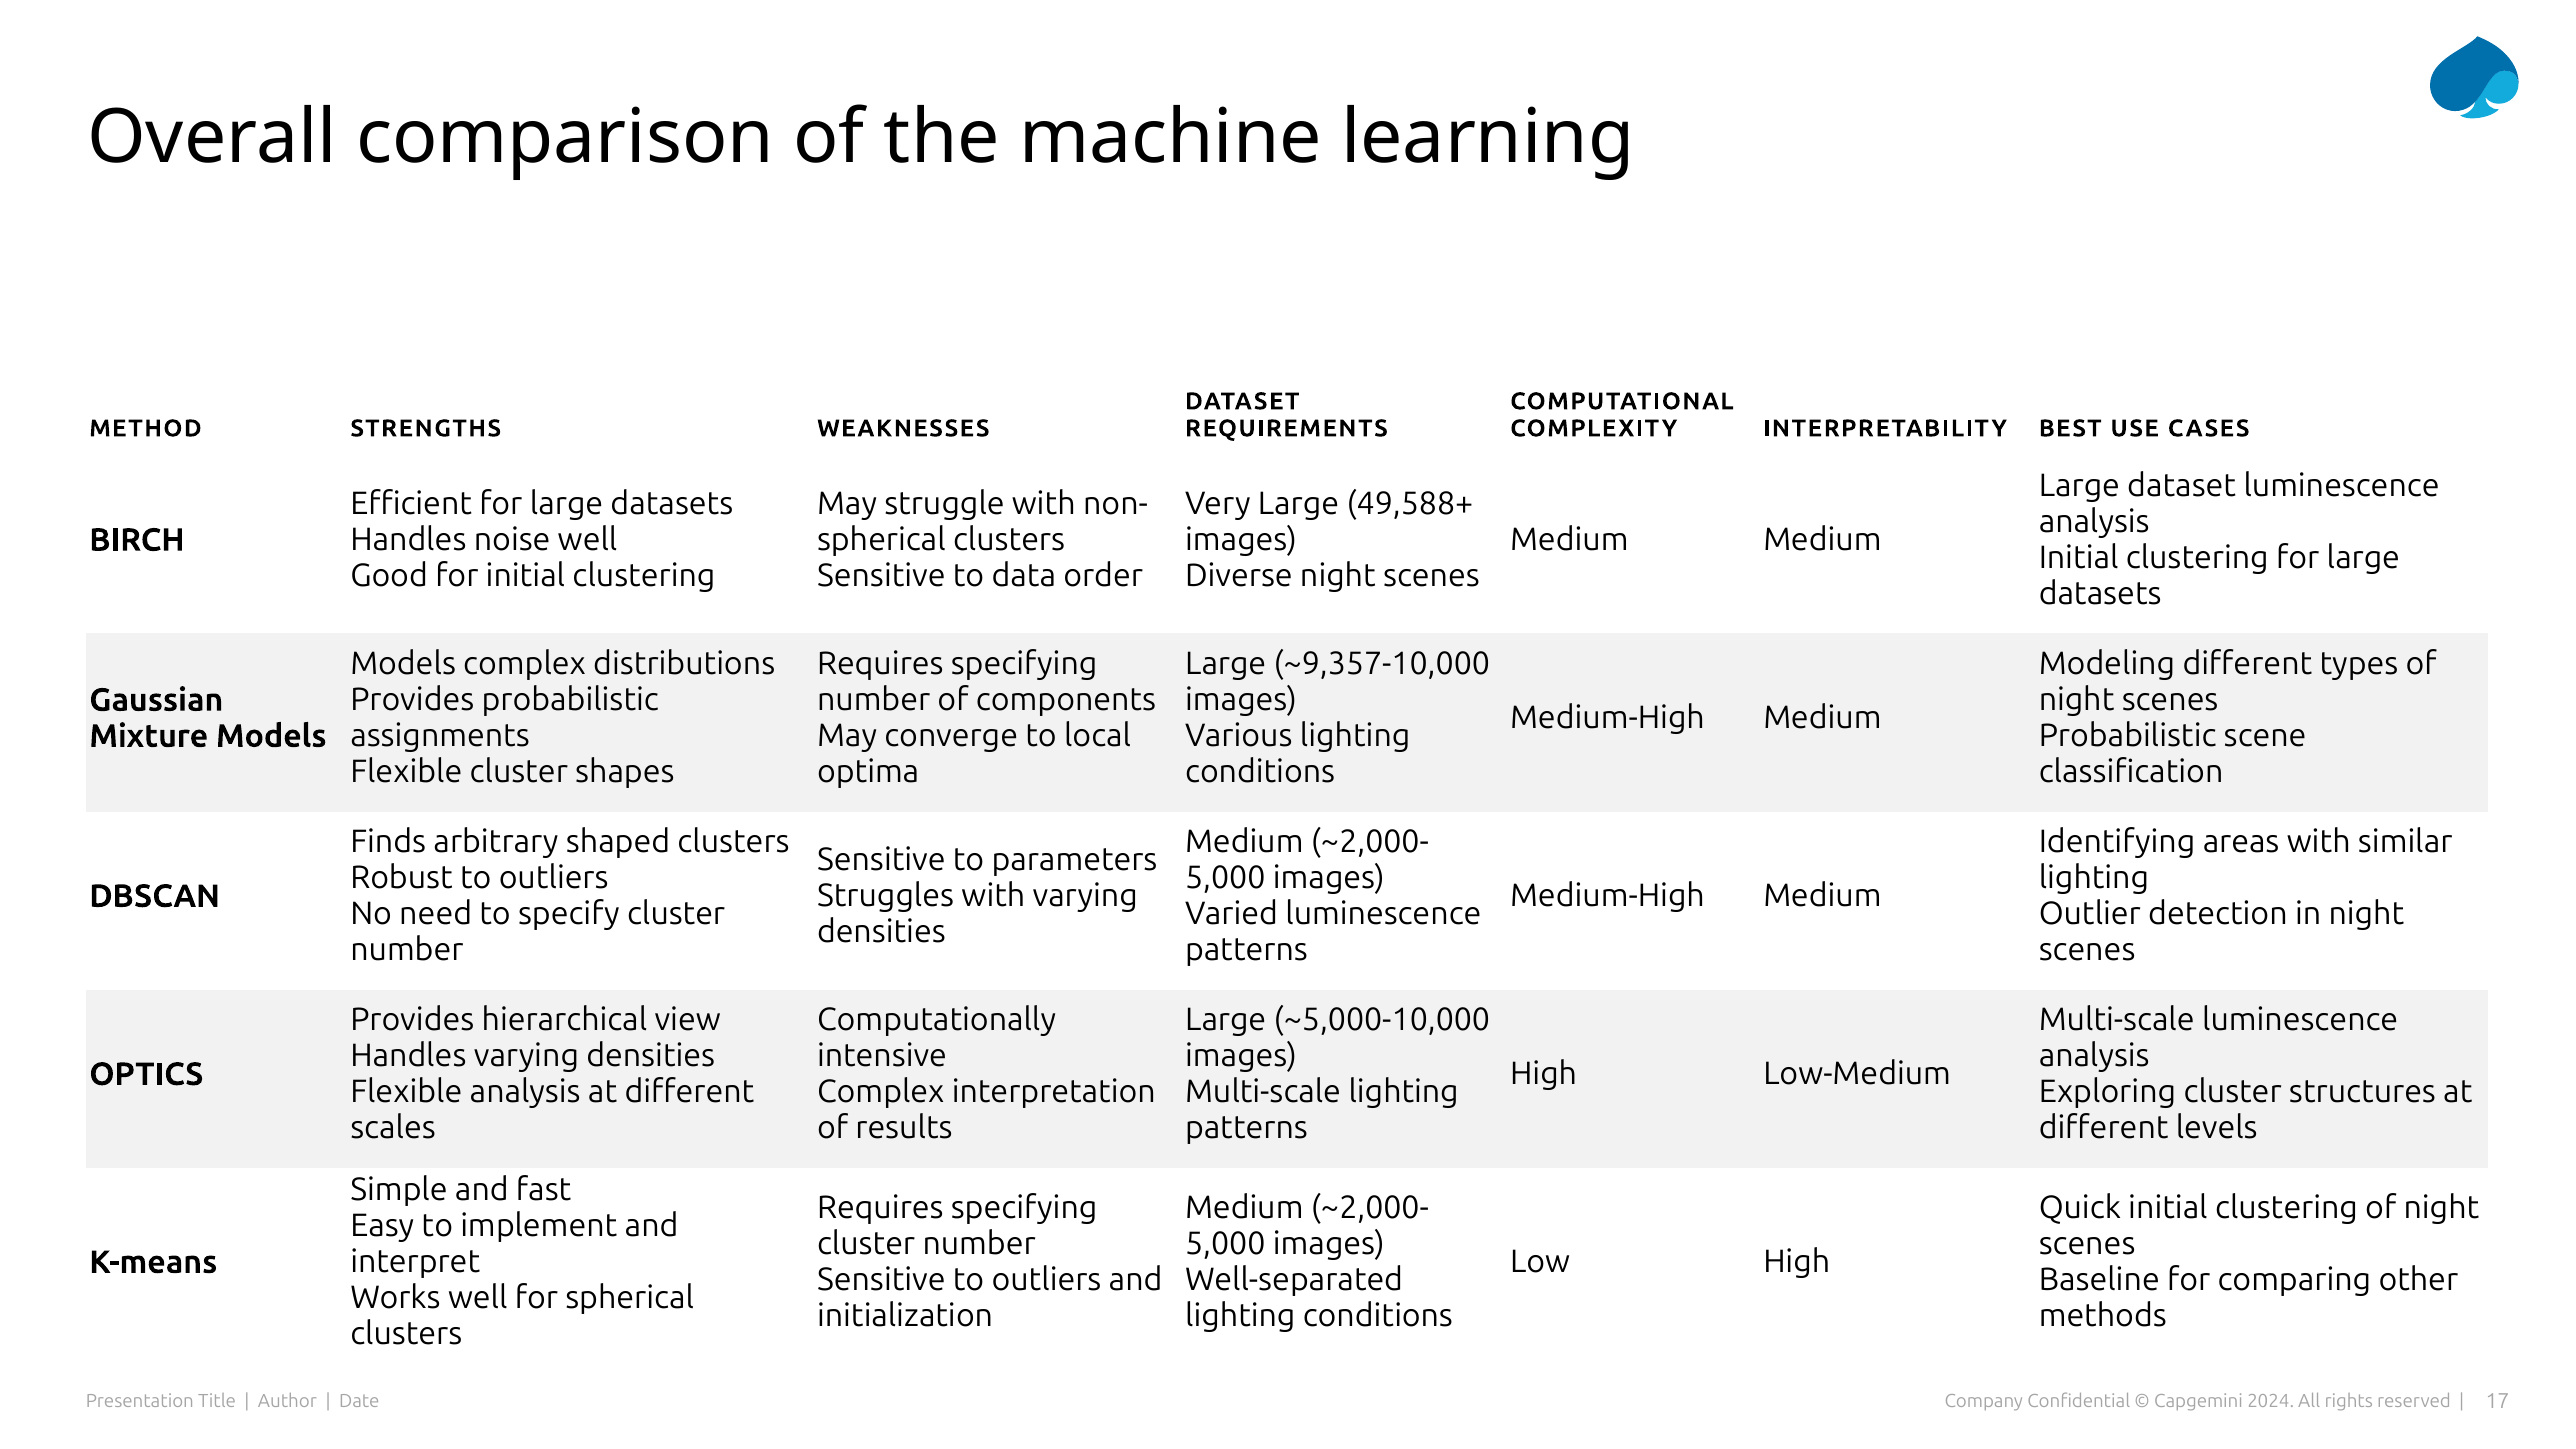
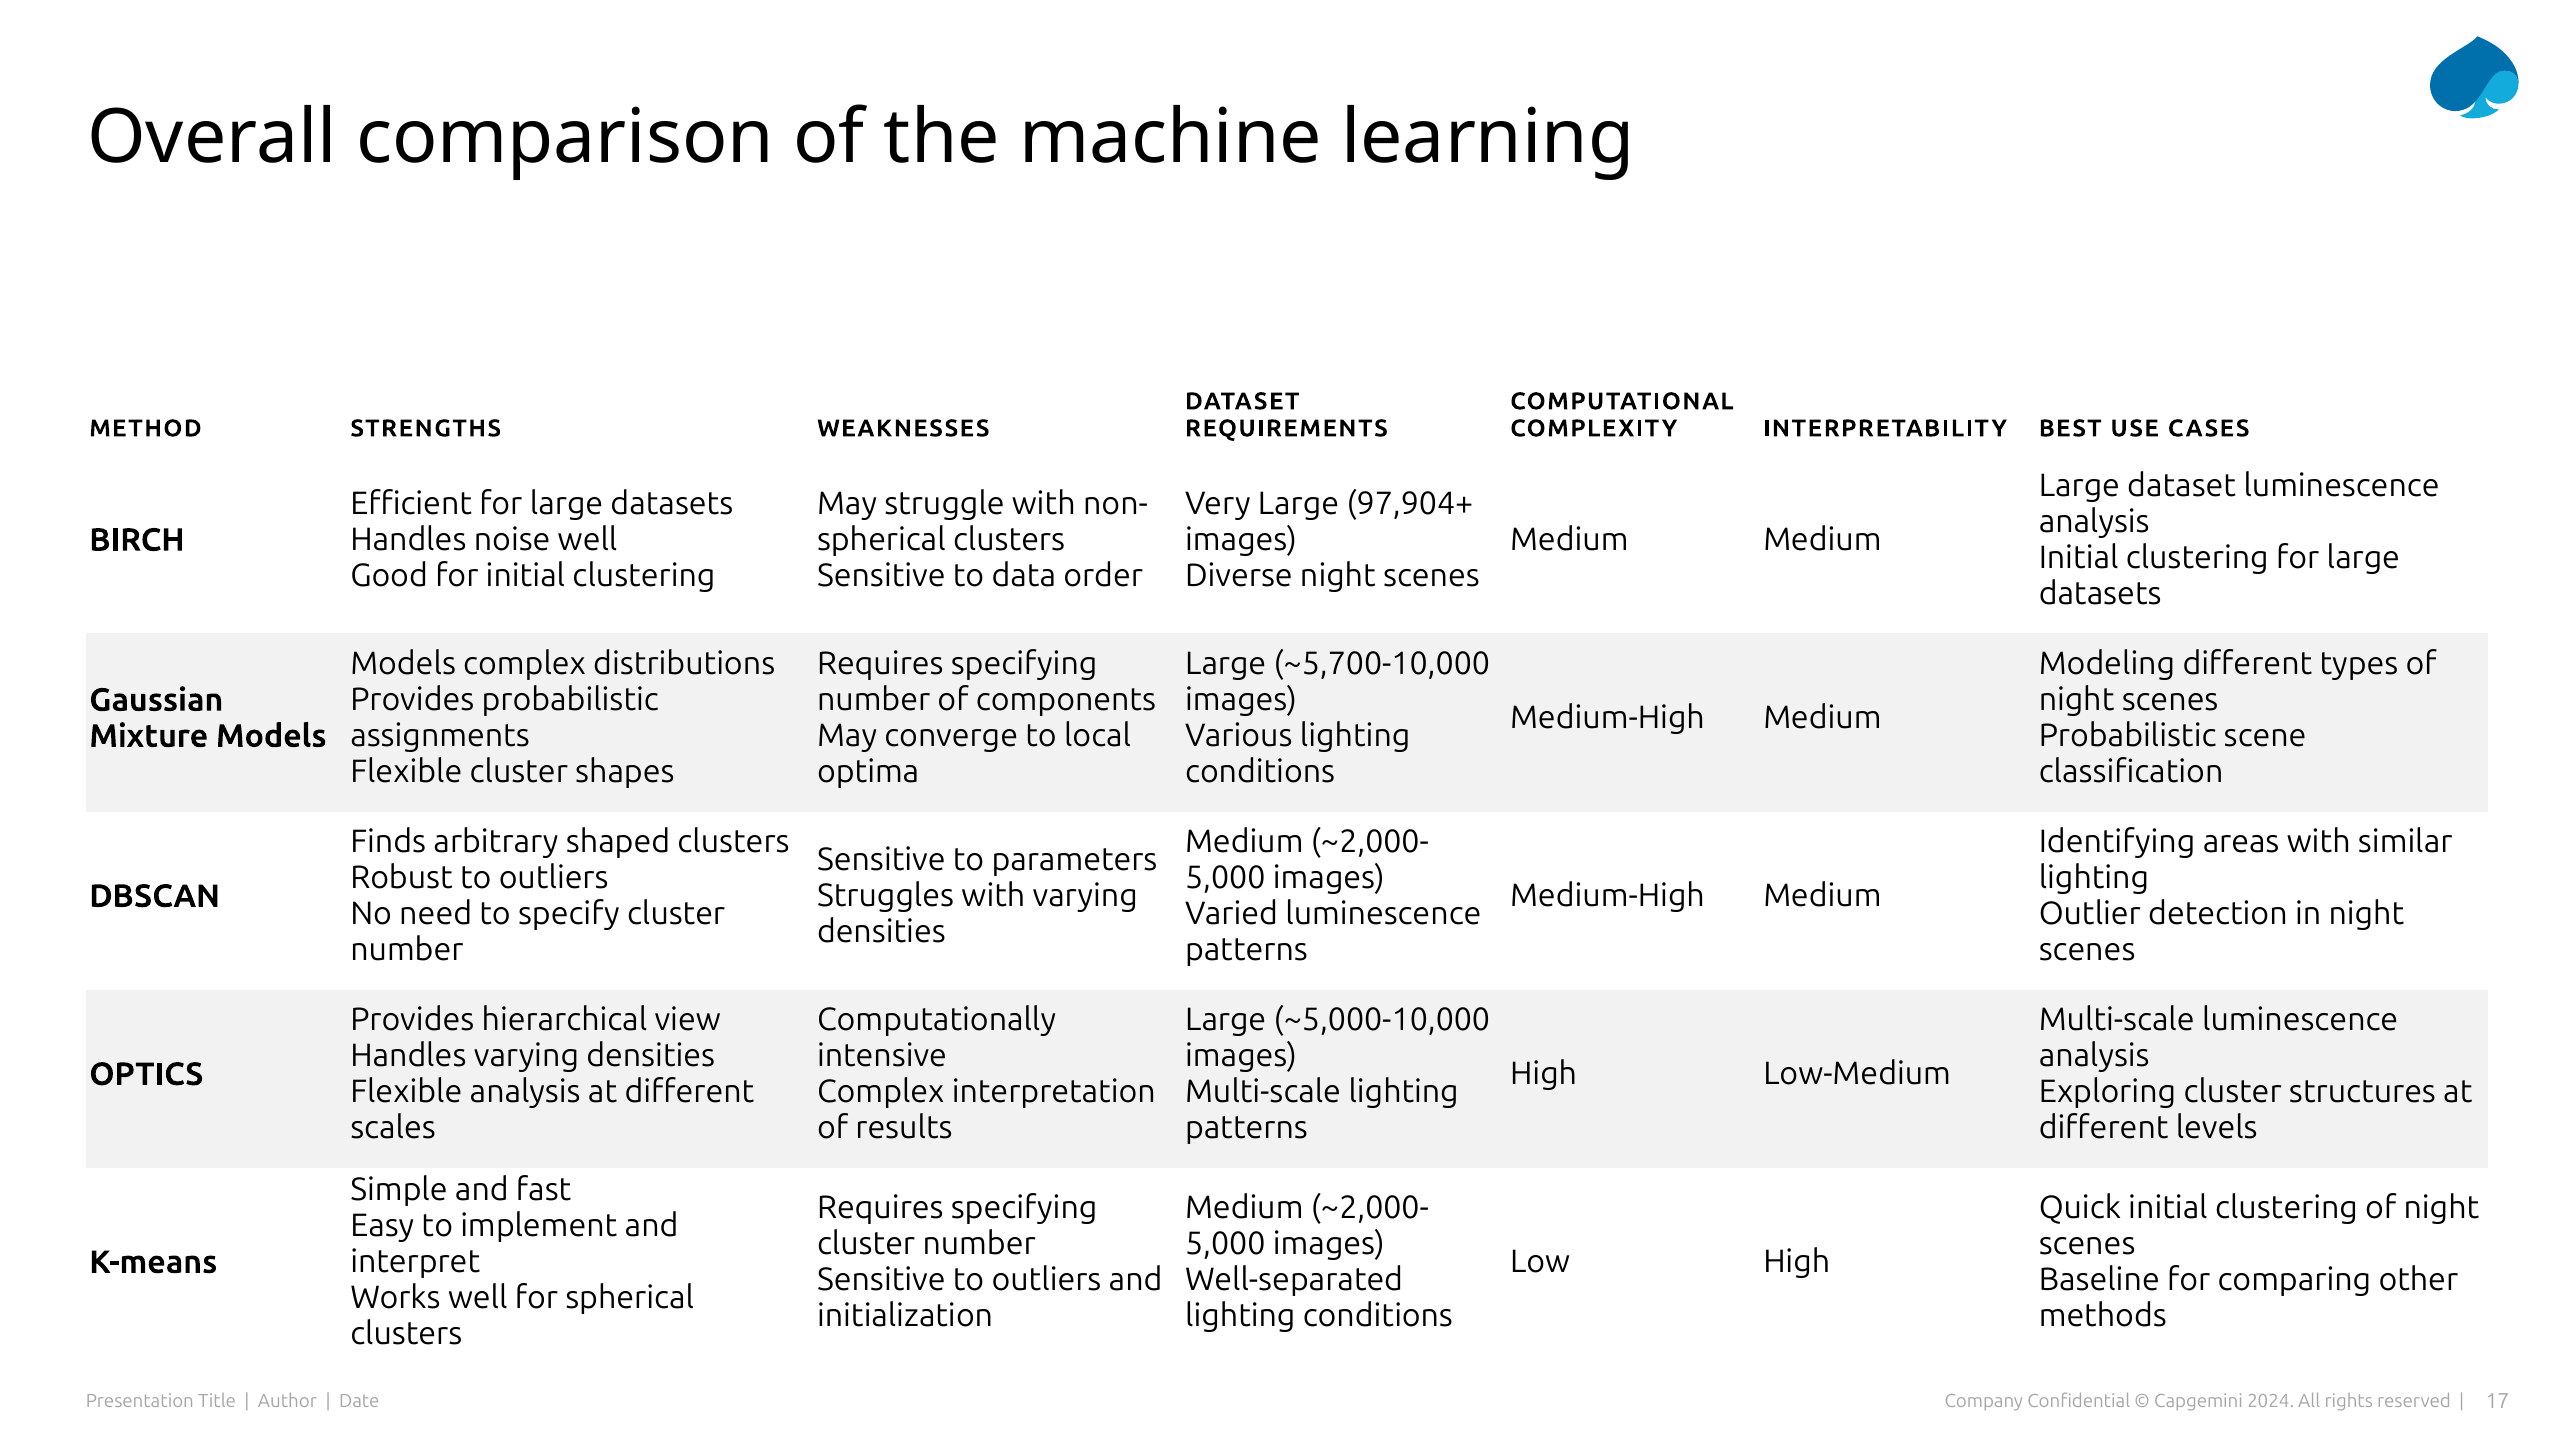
49,588+: 49,588+ -> 97,904+
~9,357-10,000: ~9,357-10,000 -> ~5,700-10,000
